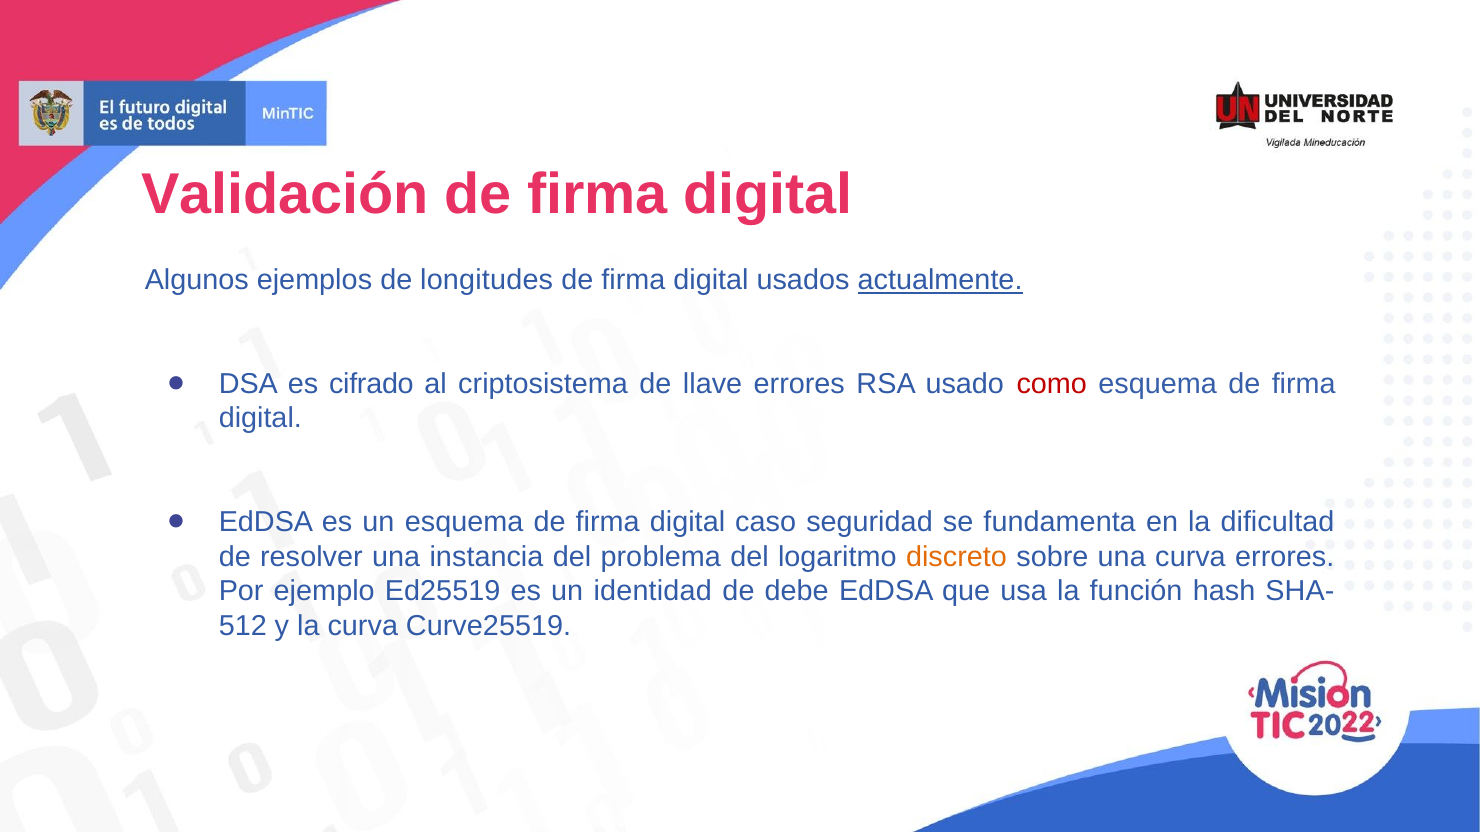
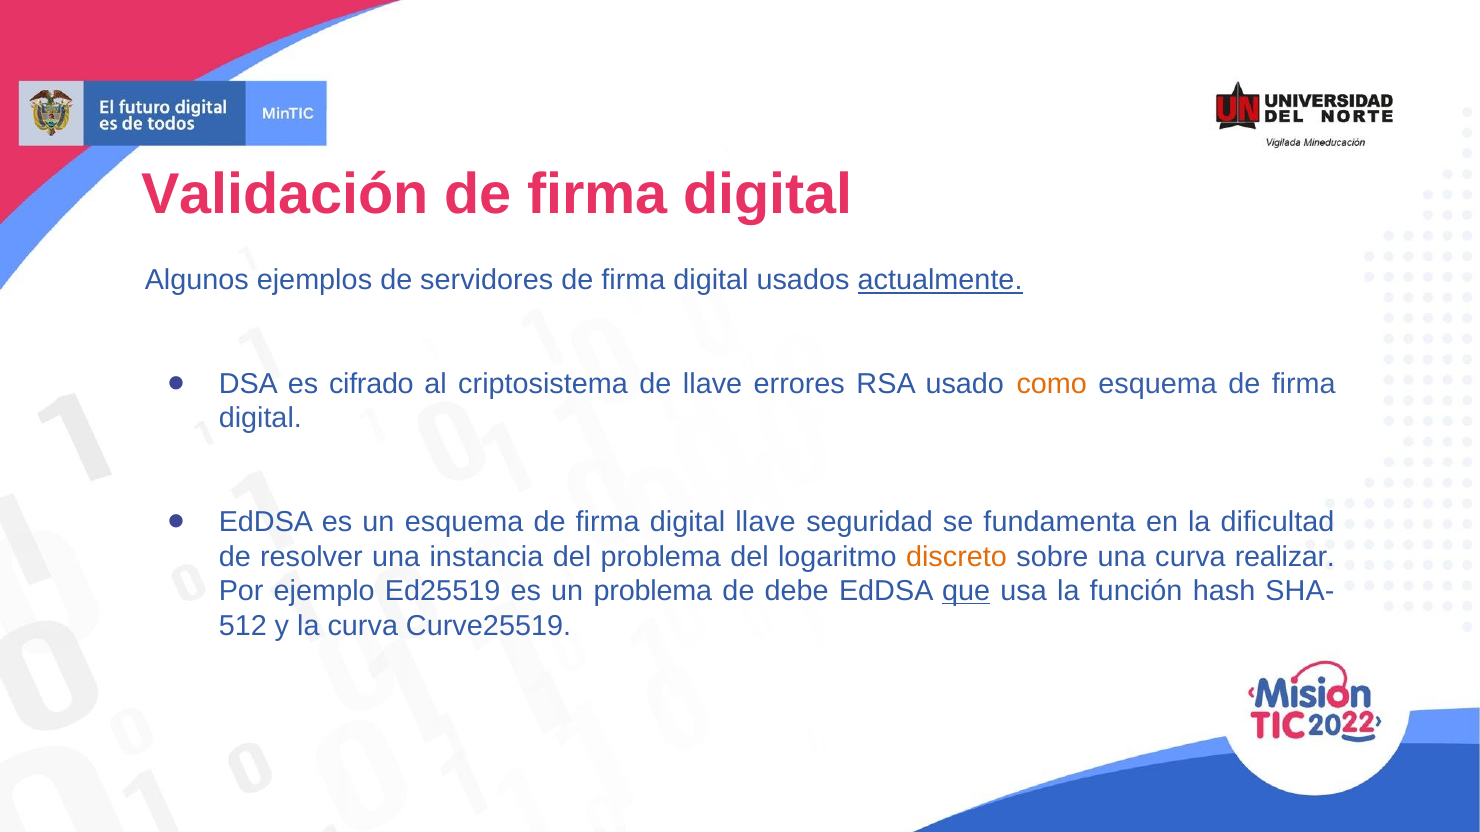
longitudes: longitudes -> servidores
como colour: red -> orange
digital caso: caso -> llave
curva errores: errores -> realizar
un identidad: identidad -> problema
que underline: none -> present
